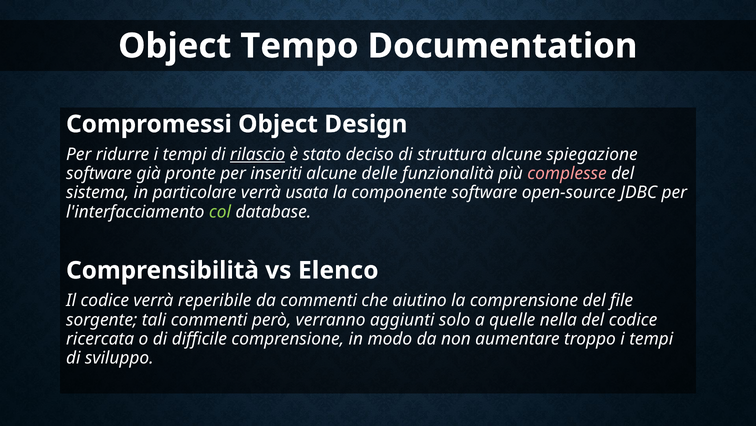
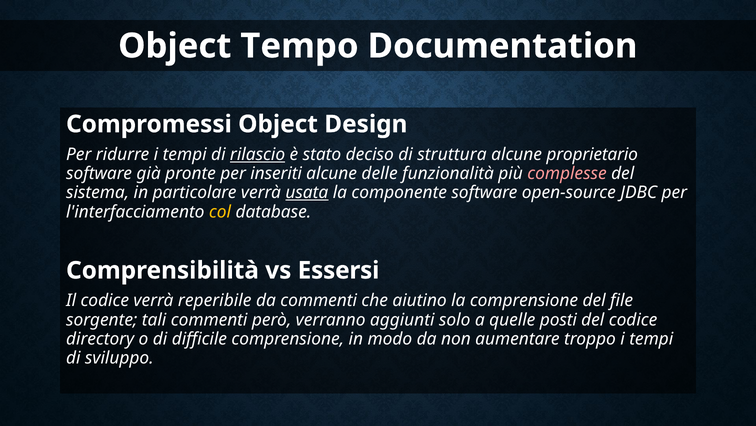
spiegazione: spiegazione -> proprietario
usata underline: none -> present
col colour: light green -> yellow
Elenco: Elenco -> Essersi
nella: nella -> posti
ricercata: ricercata -> directory
